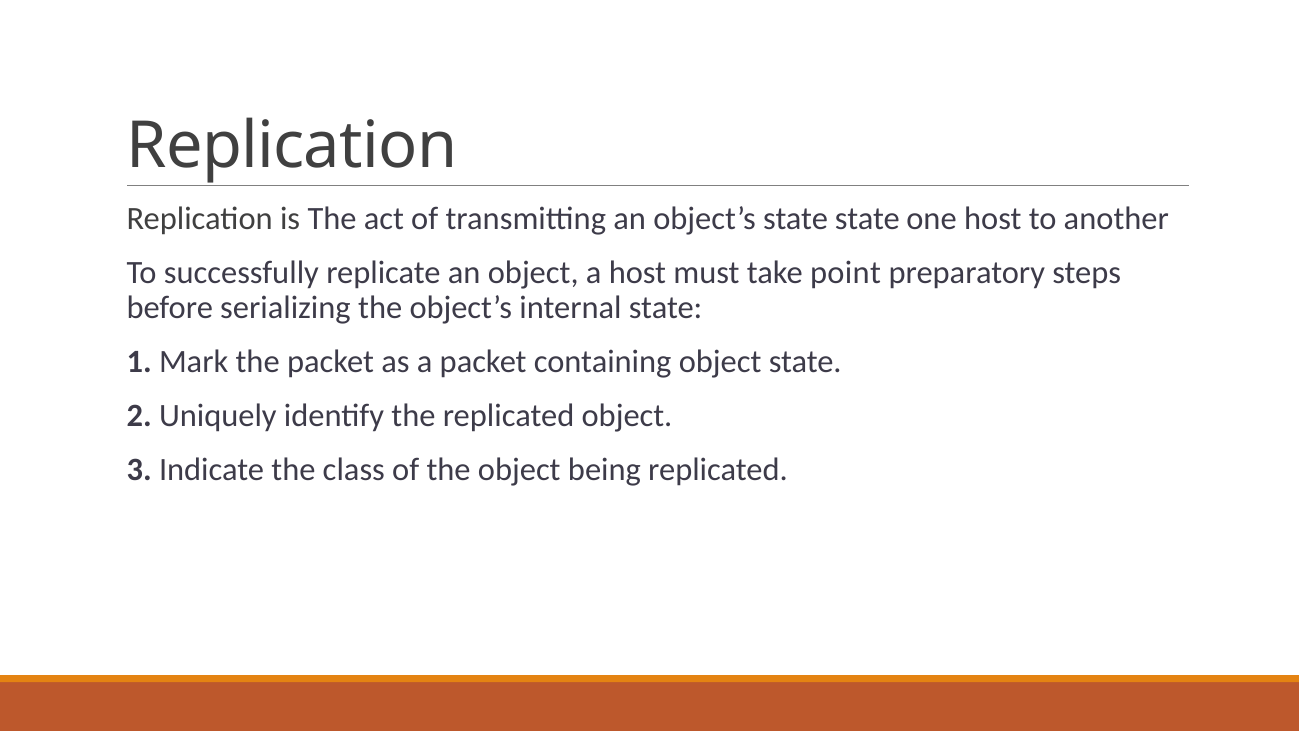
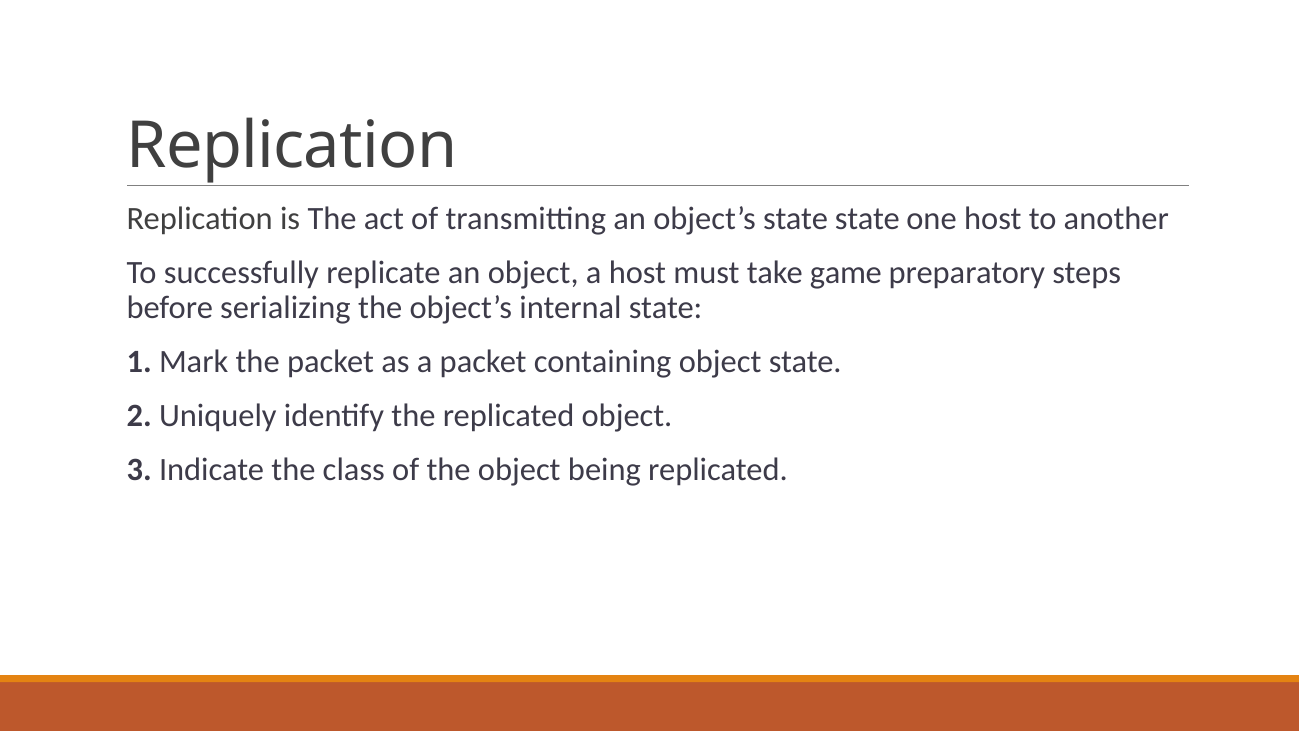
point: point -> game
